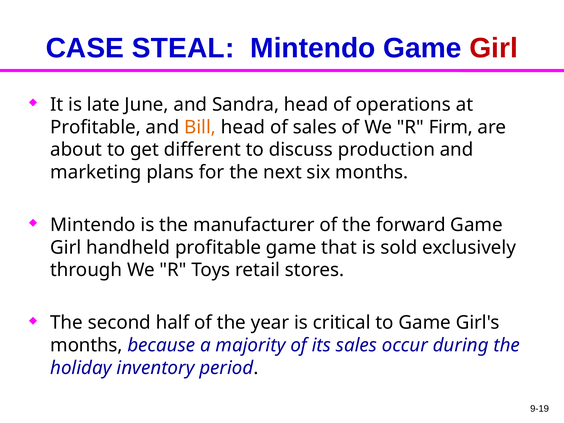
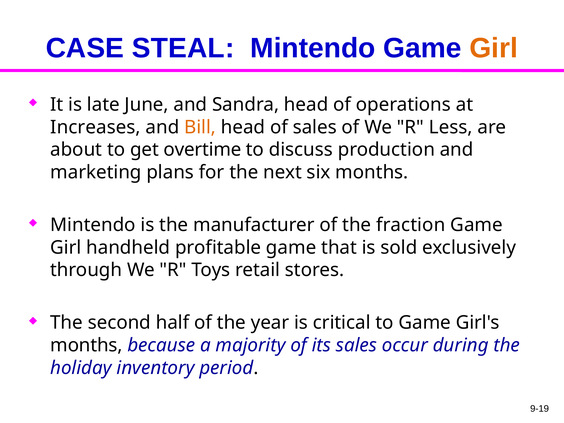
Girl at (494, 48) colour: red -> orange
Profitable at (95, 127): Profitable -> Increases
Firm: Firm -> Less
different: different -> overtime
forward: forward -> fraction
